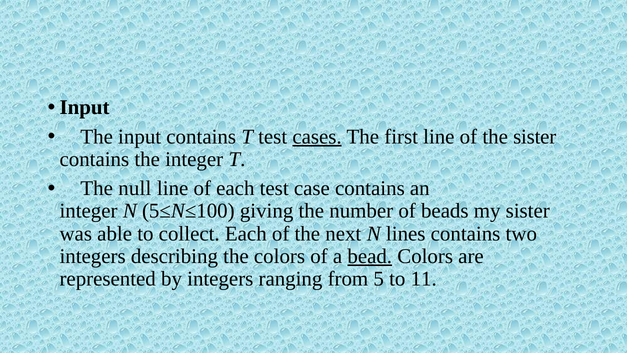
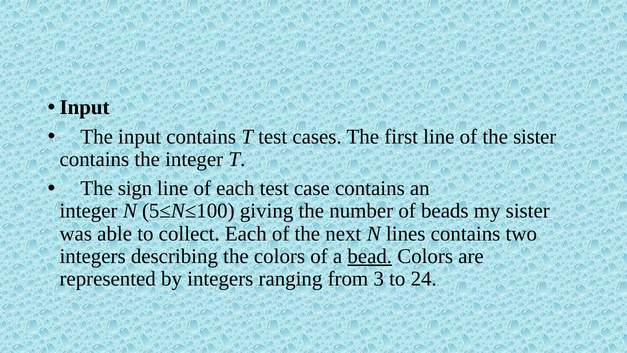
cases underline: present -> none
null: null -> sign
5: 5 -> 3
11: 11 -> 24
